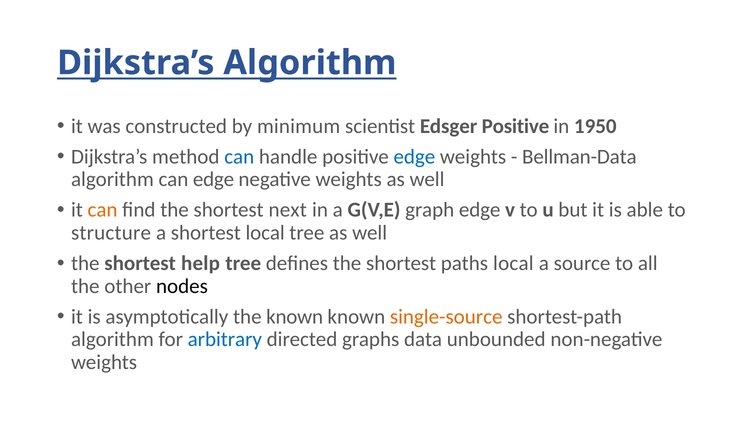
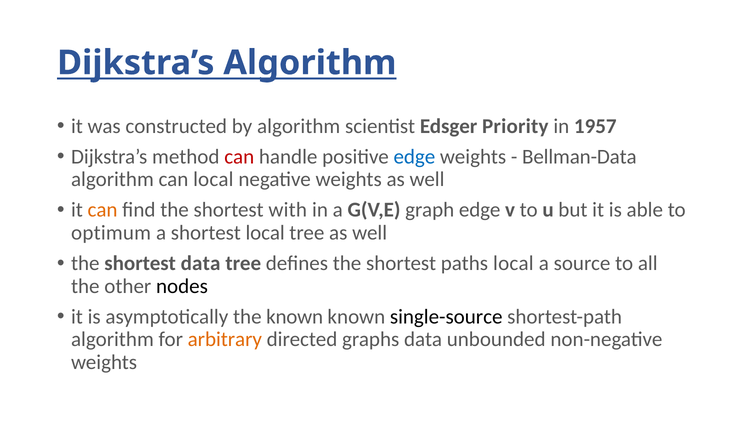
by minimum: minimum -> algorithm
Edsger Positive: Positive -> Priority
1950: 1950 -> 1957
can at (239, 157) colour: blue -> red
can edge: edge -> local
next: next -> with
structure: structure -> optimum
shortest help: help -> data
single-source colour: orange -> black
arbitrary colour: blue -> orange
